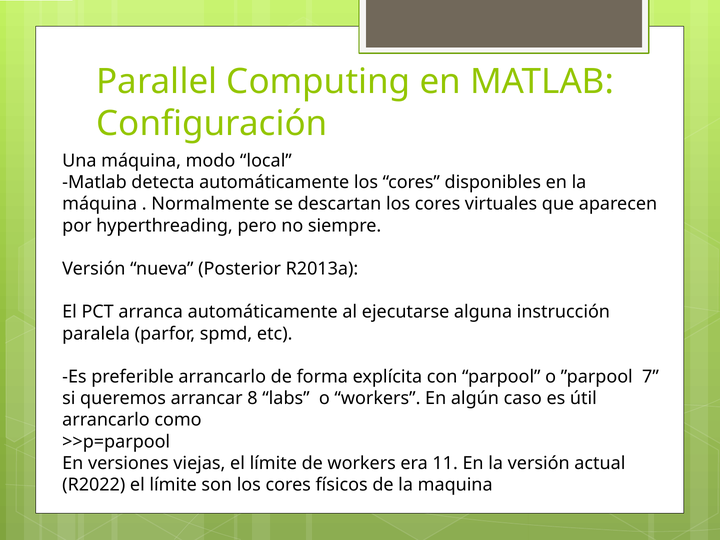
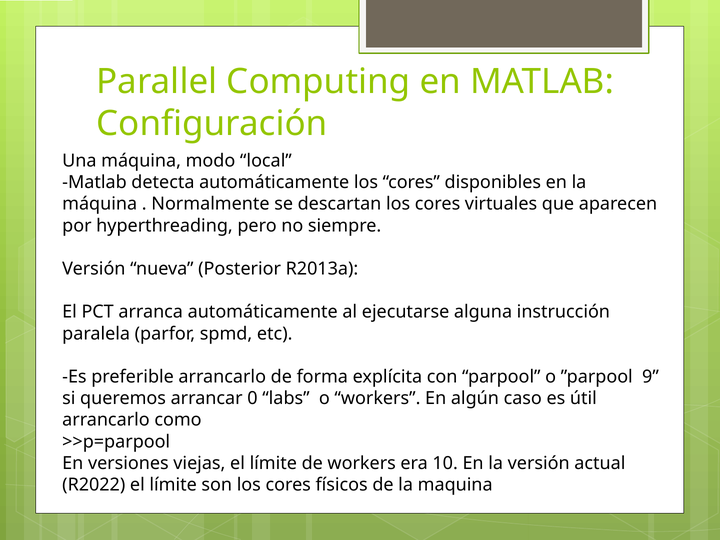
7: 7 -> 9
8: 8 -> 0
11: 11 -> 10
